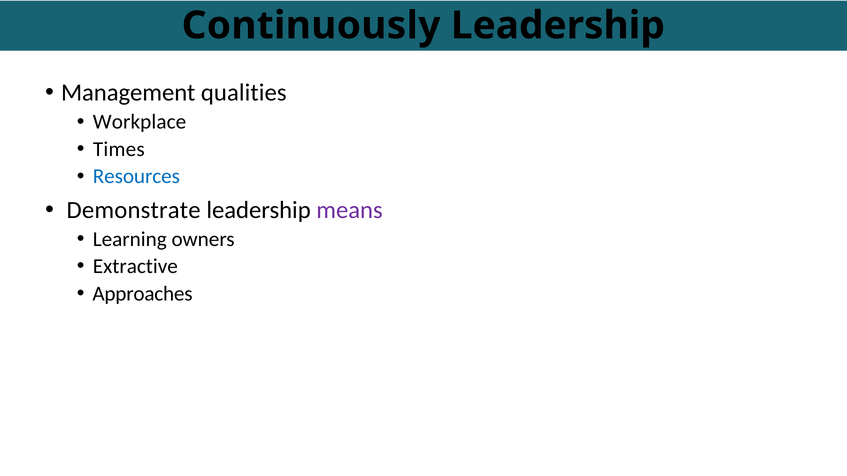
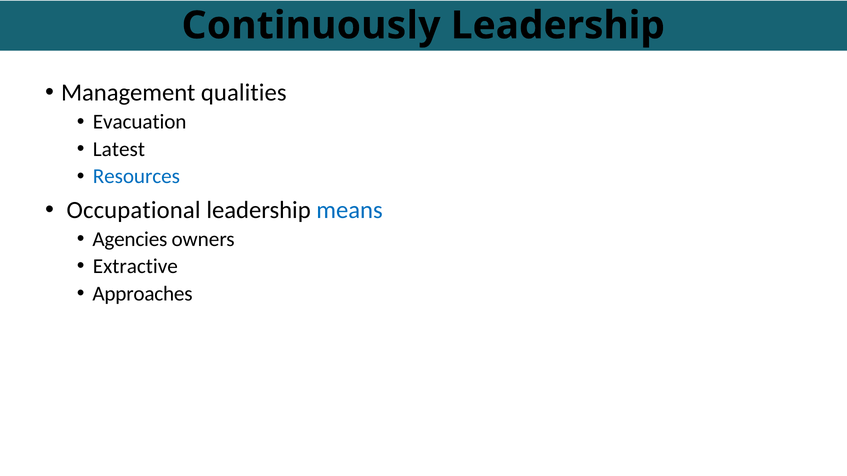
Workplace: Workplace -> Evacuation
Times: Times -> Latest
Demonstrate: Demonstrate -> Occupational
means colour: purple -> blue
Learning: Learning -> Agencies
